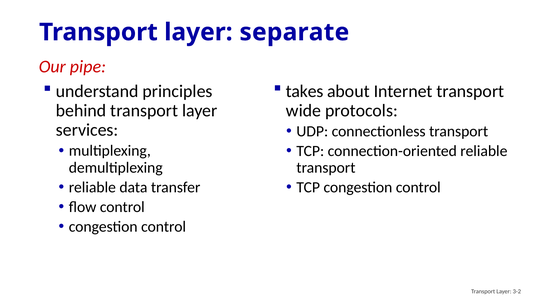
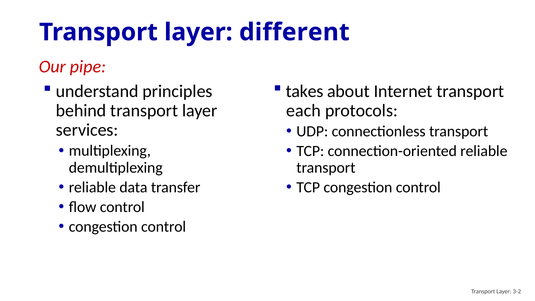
separate: separate -> different
wide: wide -> each
